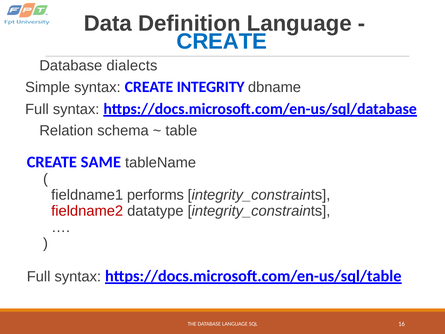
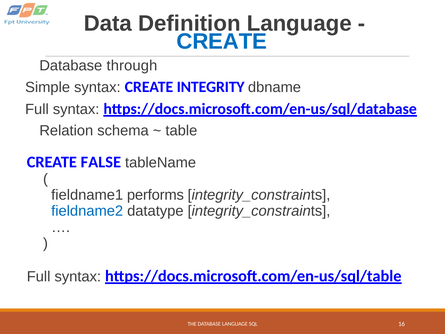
dialects: dialects -> through
SAME: SAME -> FALSE
fieldname2 colour: red -> blue
